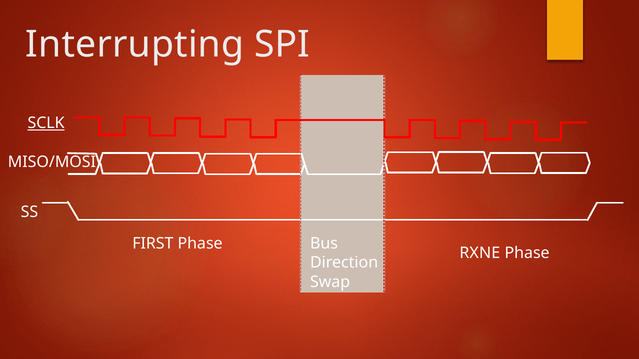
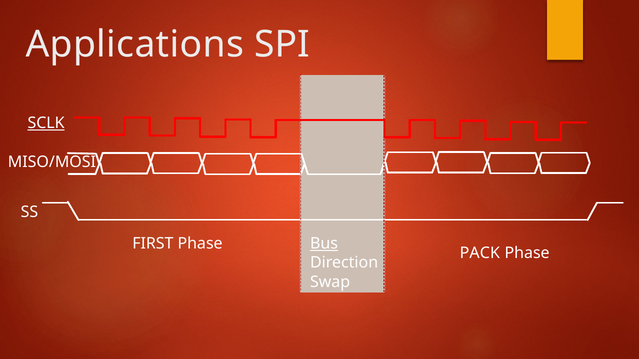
Interrupting: Interrupting -> Applications
Bus underline: none -> present
RXNE: RXNE -> PACK
